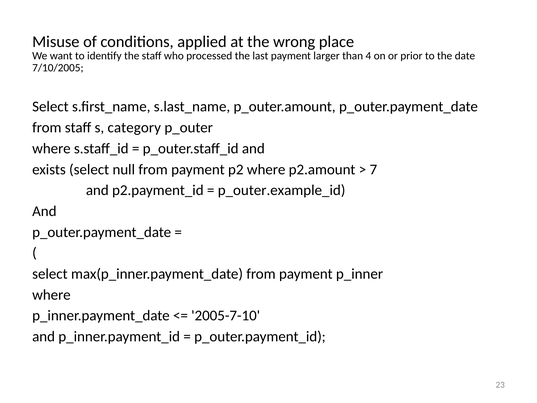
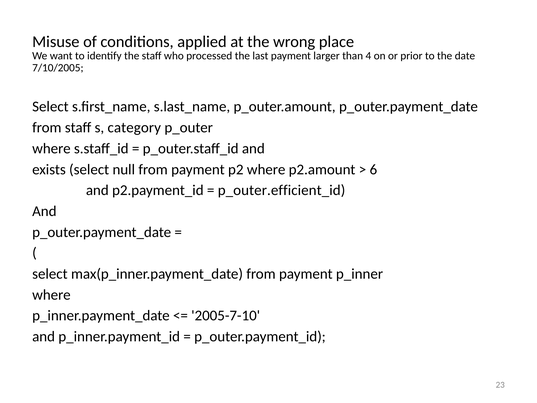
7: 7 -> 6
p_outer.example_id: p_outer.example_id -> p_outer.efficient_id
